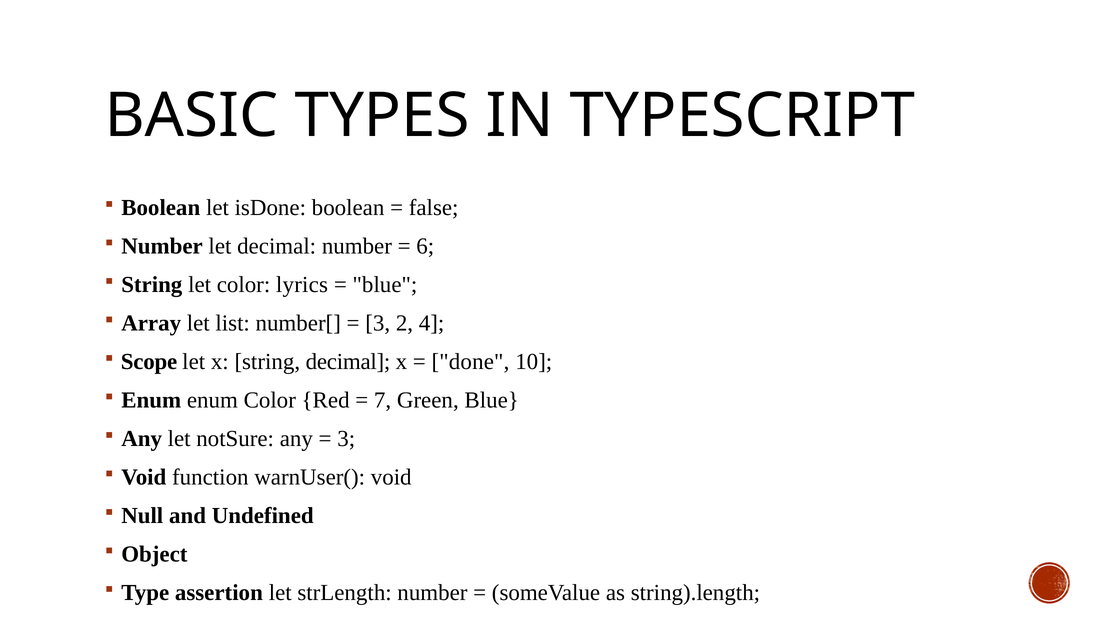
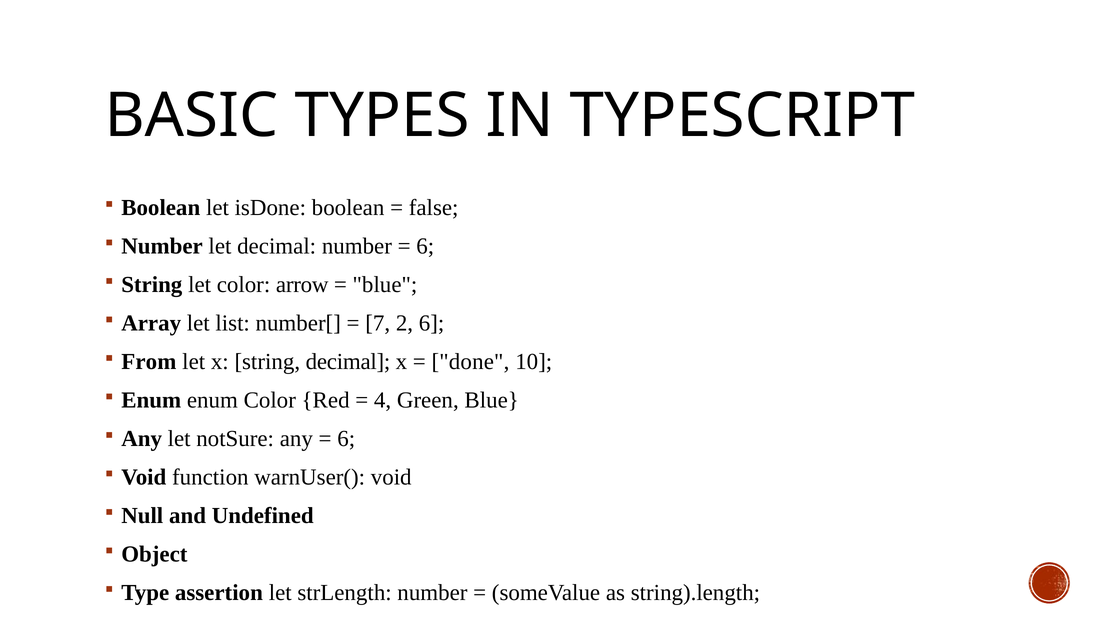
lyrics: lyrics -> arrow
3 at (378, 323): 3 -> 7
2 4: 4 -> 6
Scope: Scope -> From
7: 7 -> 4
3 at (346, 439): 3 -> 6
